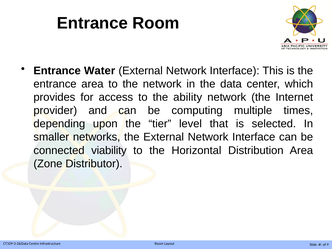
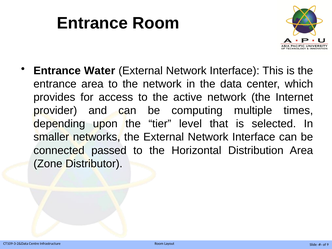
ability: ability -> active
viability: viability -> passed
